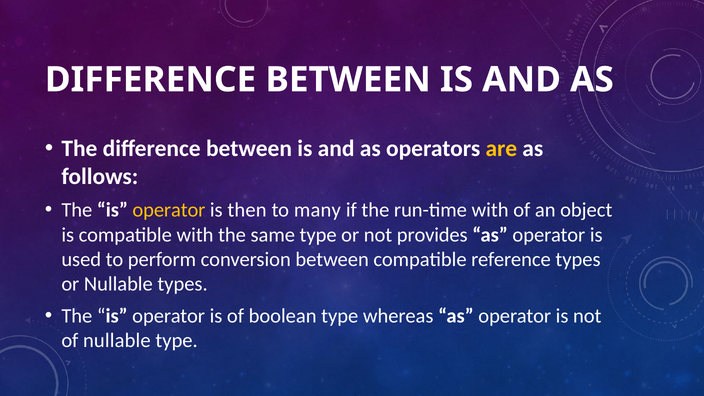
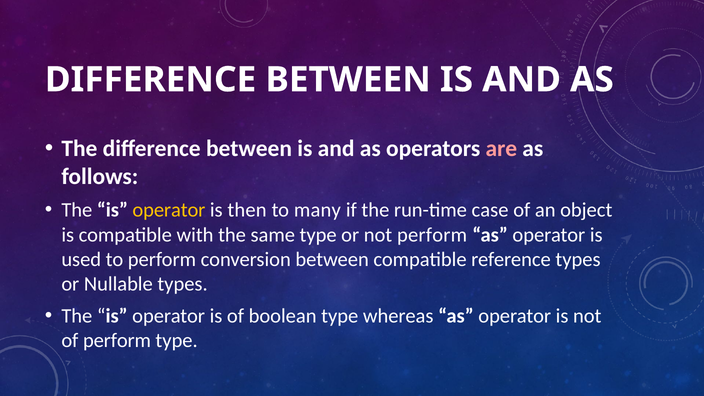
are colour: yellow -> pink
run-time with: with -> case
not provides: provides -> perform
of nullable: nullable -> perform
